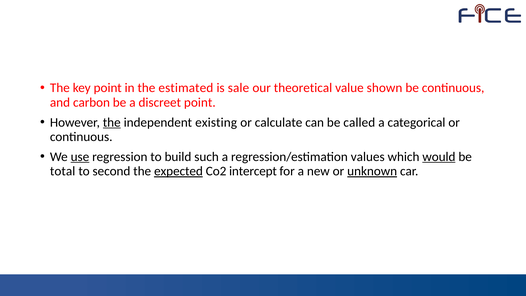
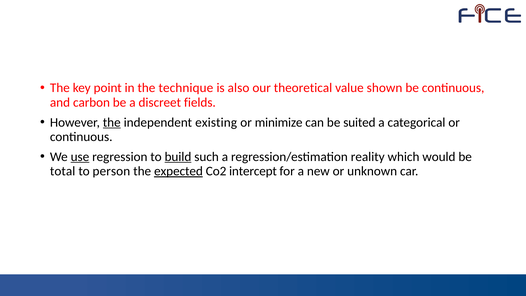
estimated: estimated -> technique
sale: sale -> also
discreet point: point -> fields
calculate: calculate -> minimize
called: called -> suited
build underline: none -> present
values: values -> reality
would underline: present -> none
second: second -> person
unknown underline: present -> none
